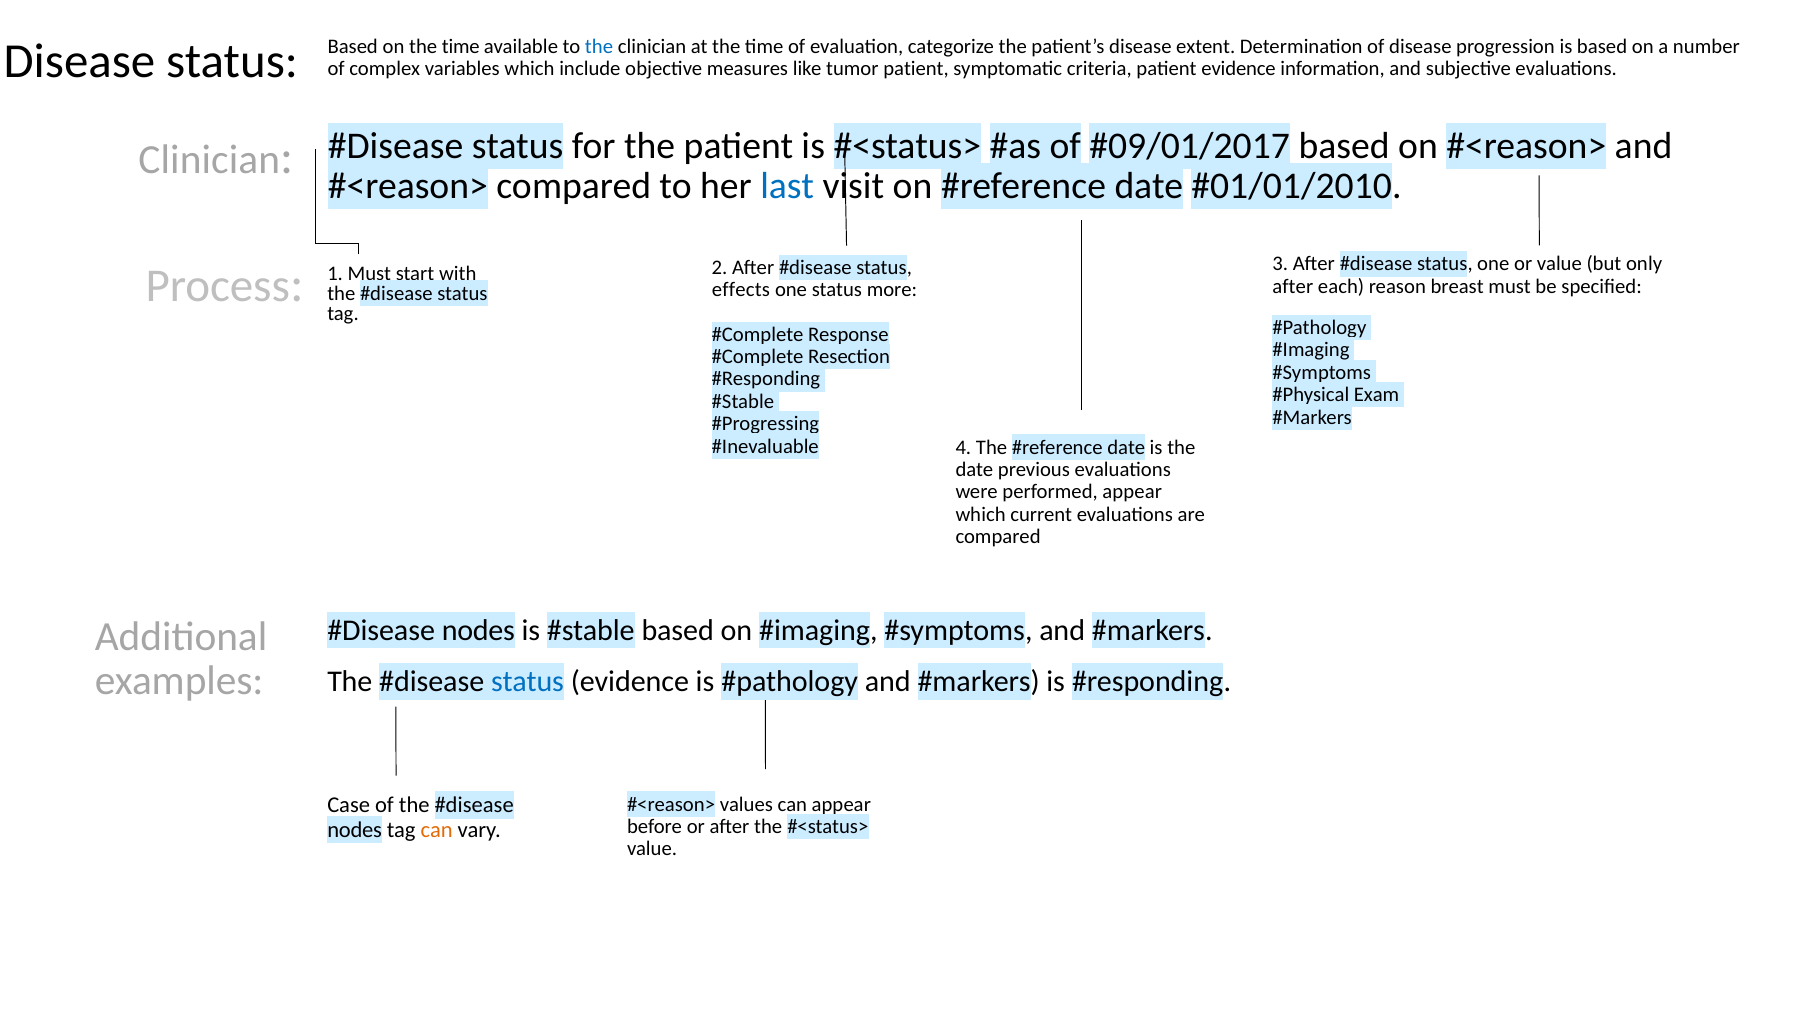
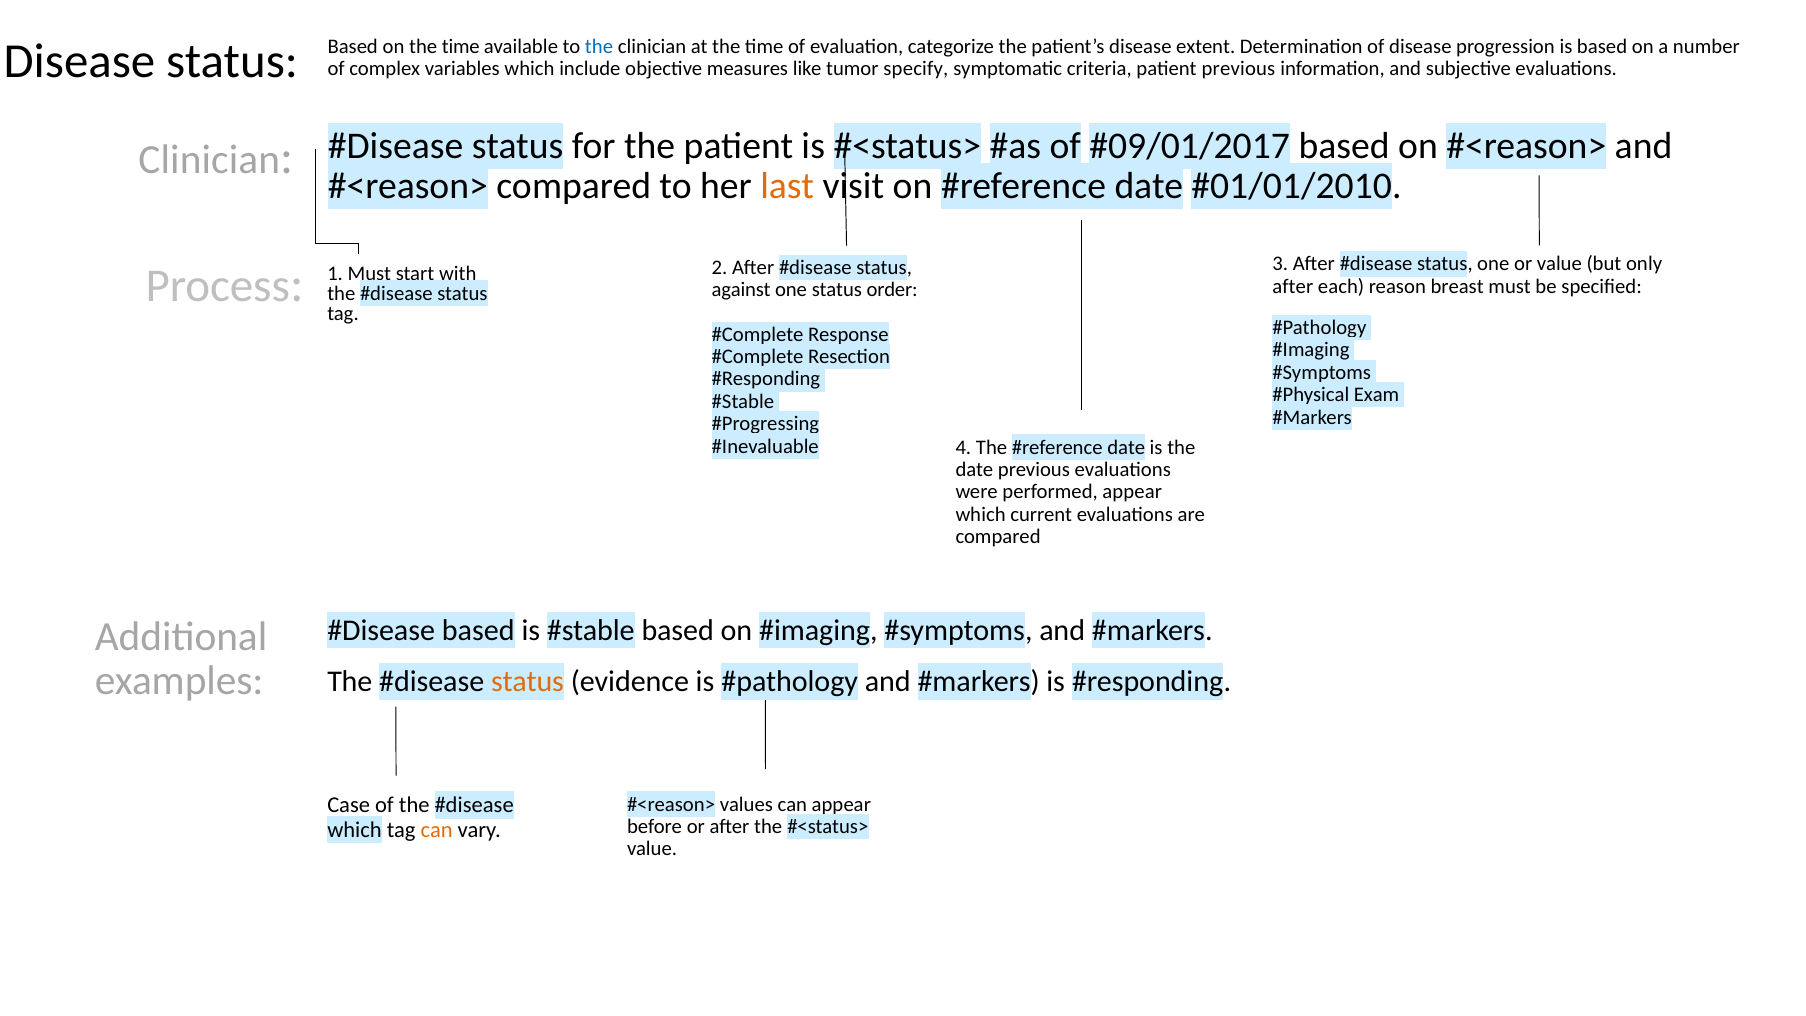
tumor patient: patient -> specify
patient evidence: evidence -> previous
last colour: blue -> orange
effects: effects -> against
more: more -> order
nodes at (478, 630): nodes -> based
status at (528, 682) colour: blue -> orange
nodes at (355, 830): nodes -> which
